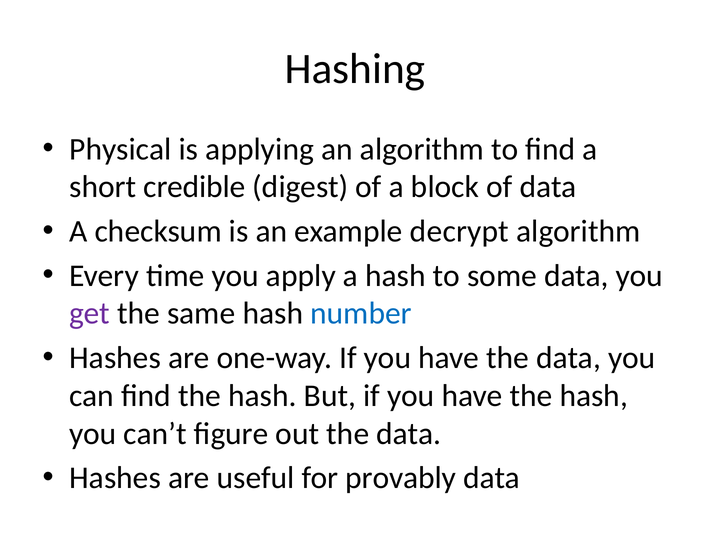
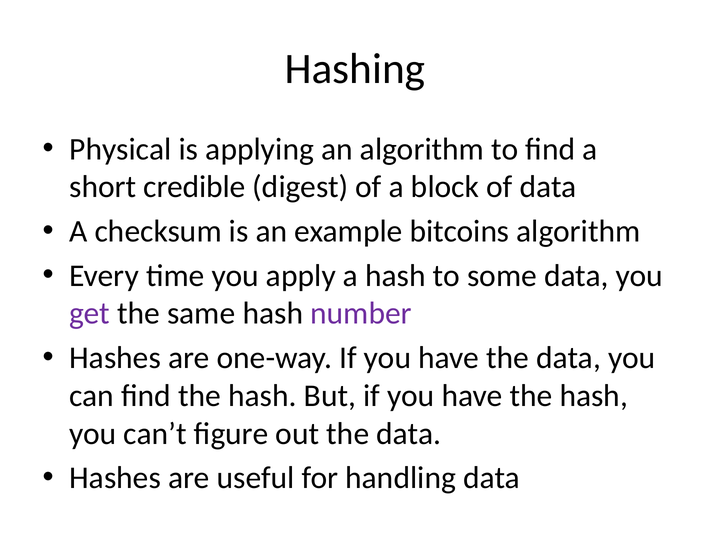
decrypt: decrypt -> bitcoins
number colour: blue -> purple
provably: provably -> handling
